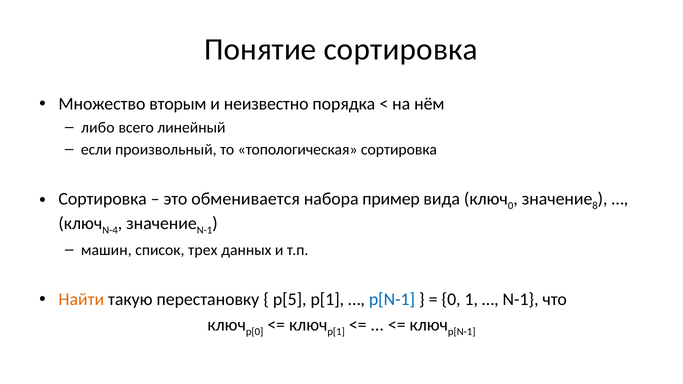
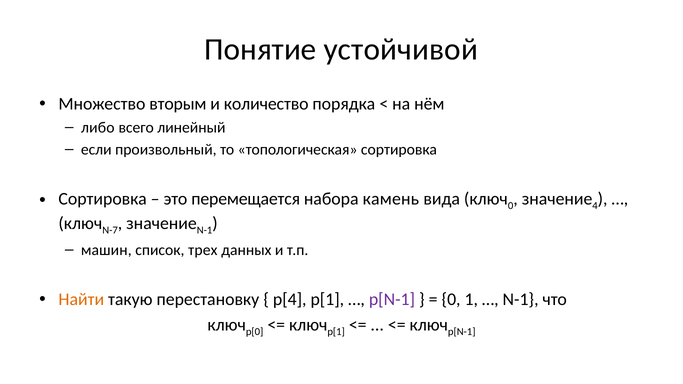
Понятие сортировка: сортировка -> устойчивой
неизвестно: неизвестно -> количество
обменивается: обменивается -> перемещается
пример: пример -> камень
8: 8 -> 4
N-4: N-4 -> N-7
p[5: p[5 -> p[4
p[N-1 at (392, 300) colour: blue -> purple
